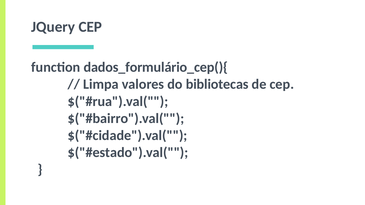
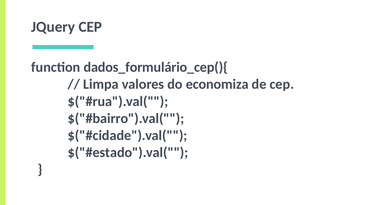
bibliotecas: bibliotecas -> economiza
